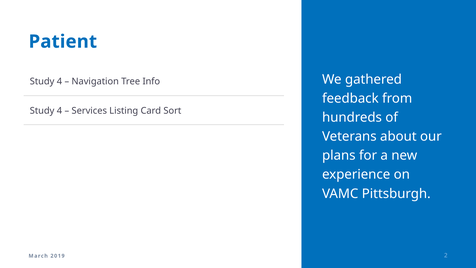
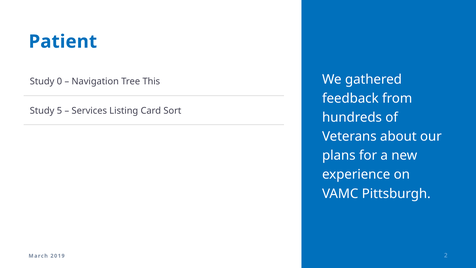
4 at (59, 82): 4 -> 0
Info: Info -> This
4 at (59, 111): 4 -> 5
